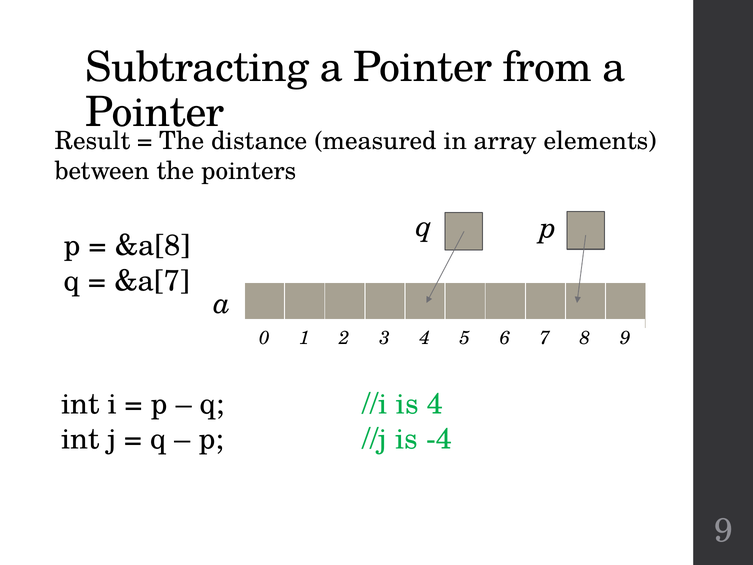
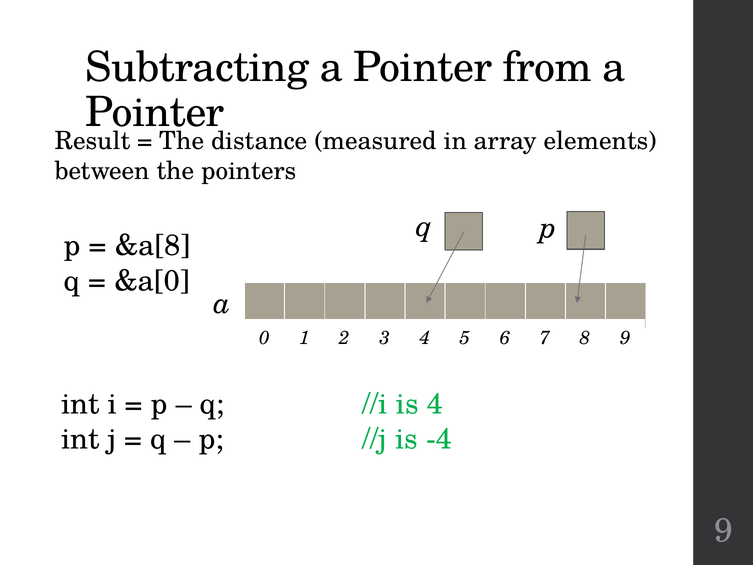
&a[7: &a[7 -> &a[0
